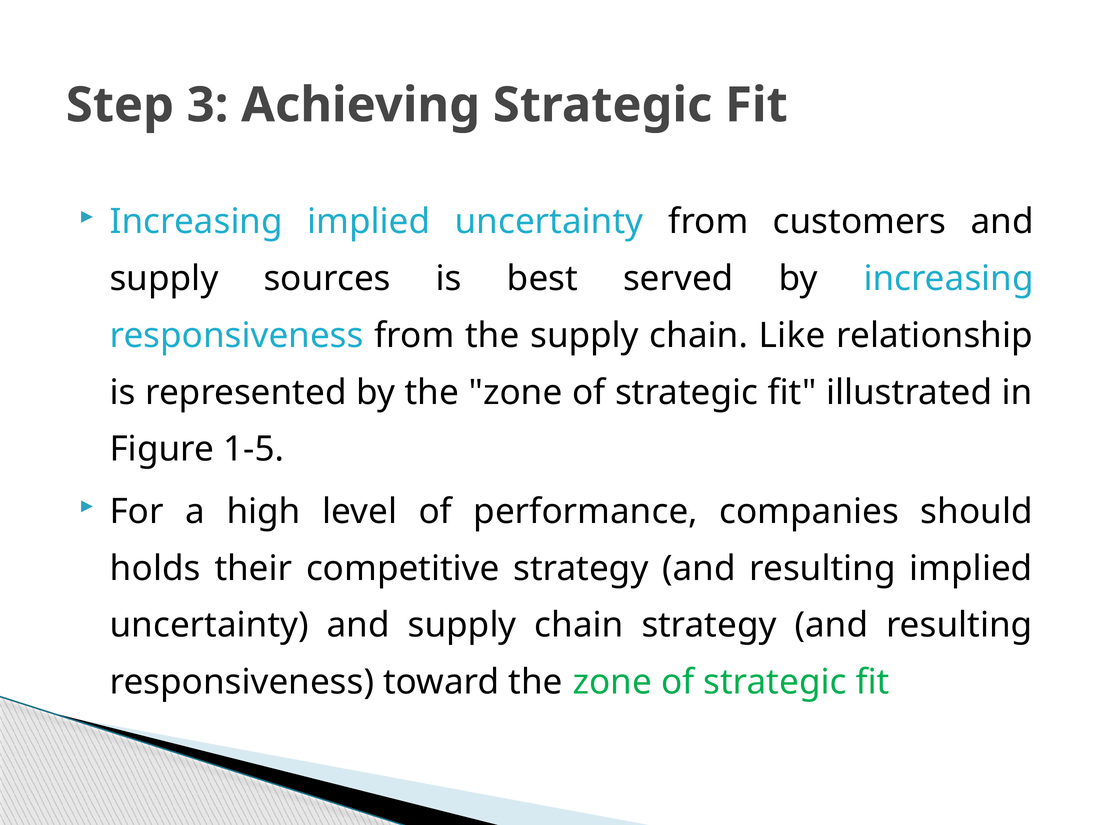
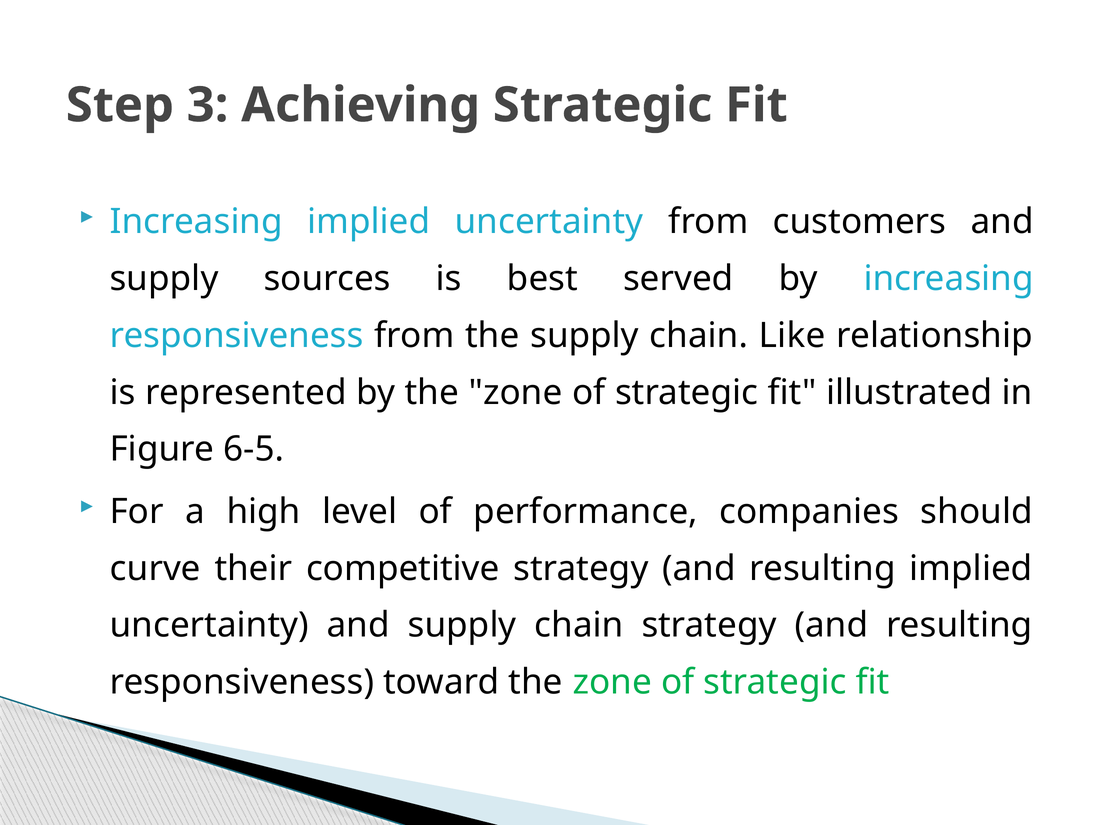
1-5: 1-5 -> 6-5
holds: holds -> curve
